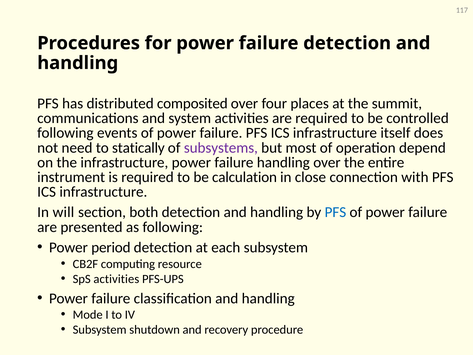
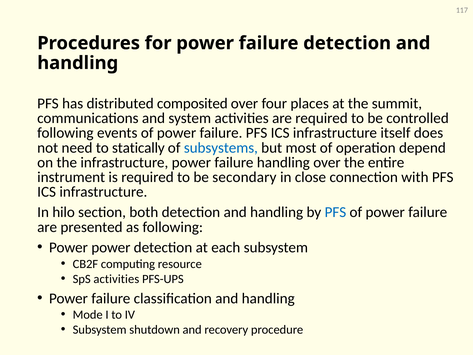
subsystems colour: purple -> blue
calculation: calculation -> secondary
will: will -> hilo
Power period: period -> power
